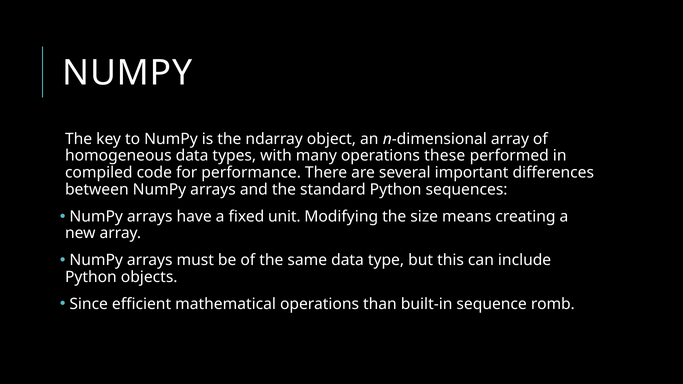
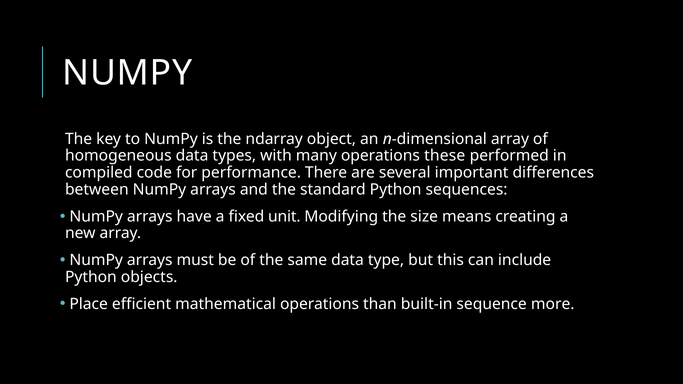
Since: Since -> Place
romb: romb -> more
